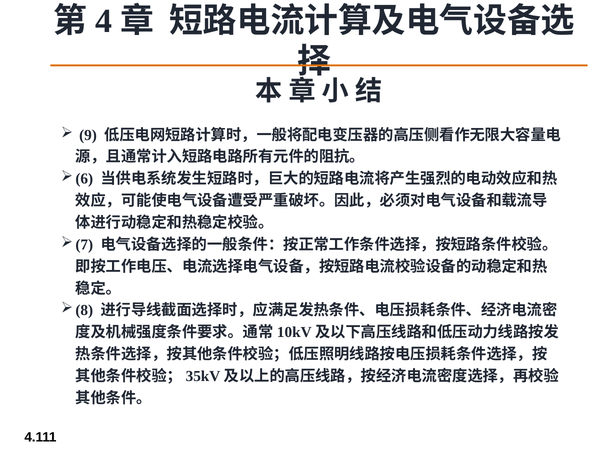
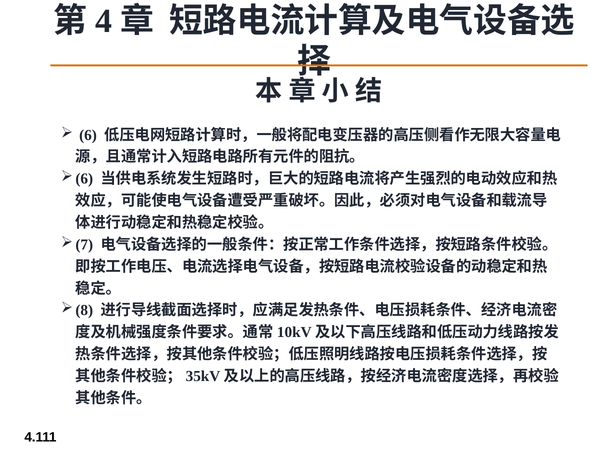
9: 9 -> 6
